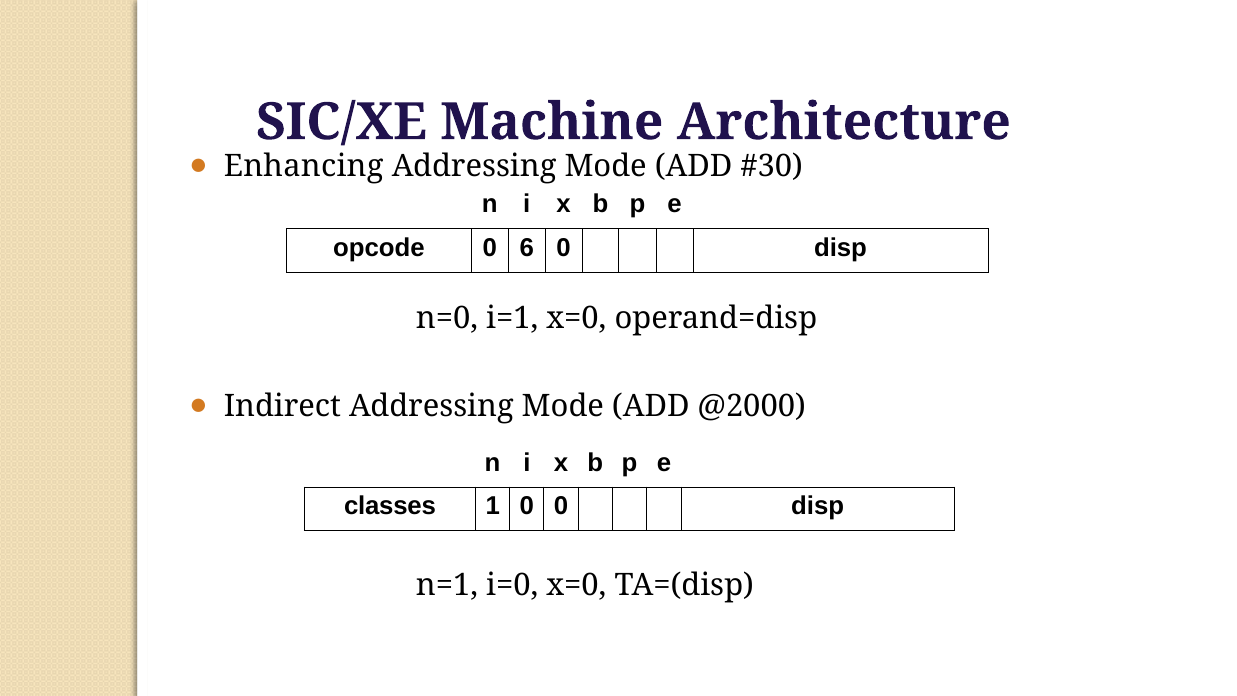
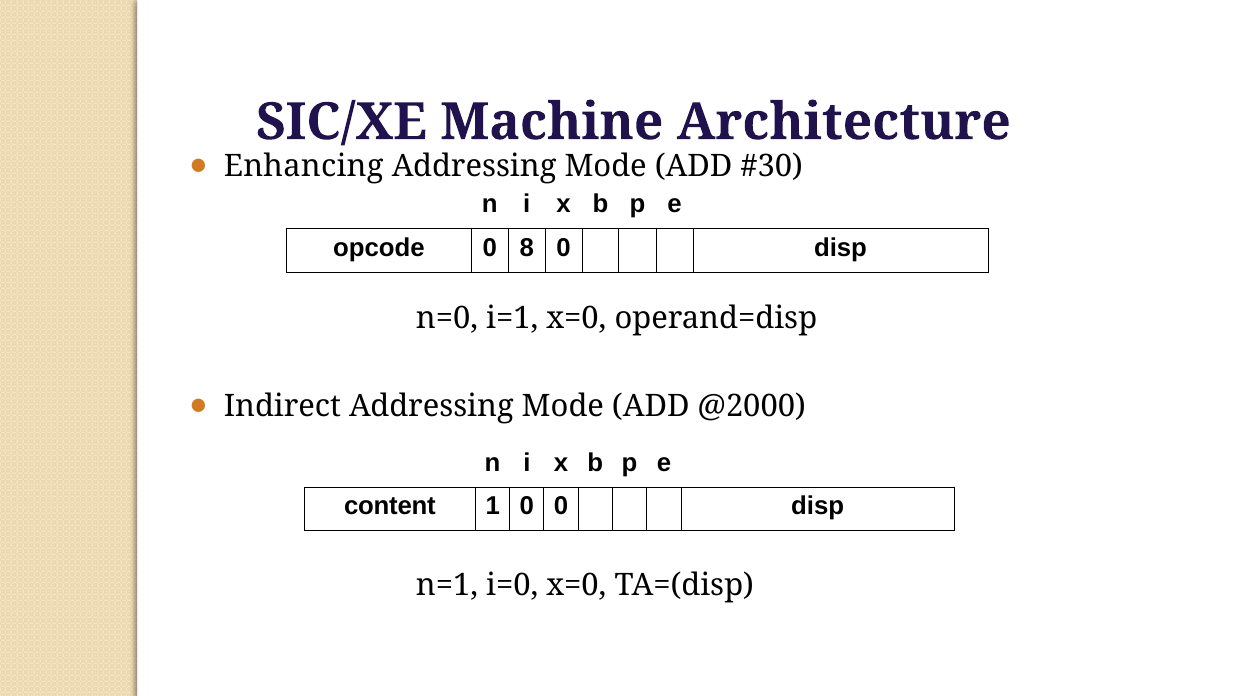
6: 6 -> 8
classes: classes -> content
